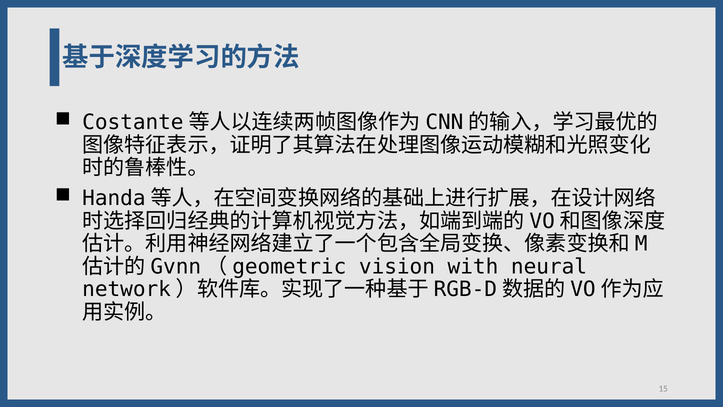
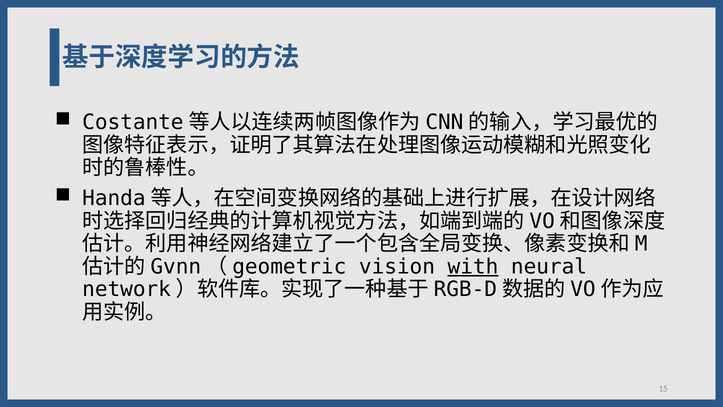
with underline: none -> present
